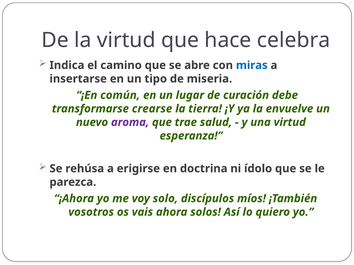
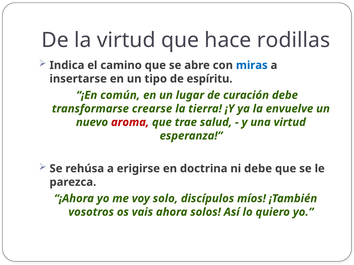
celebra: celebra -> rodillas
miseria: miseria -> espíritu
aroma colour: purple -> red
ni ídolo: ídolo -> debe
